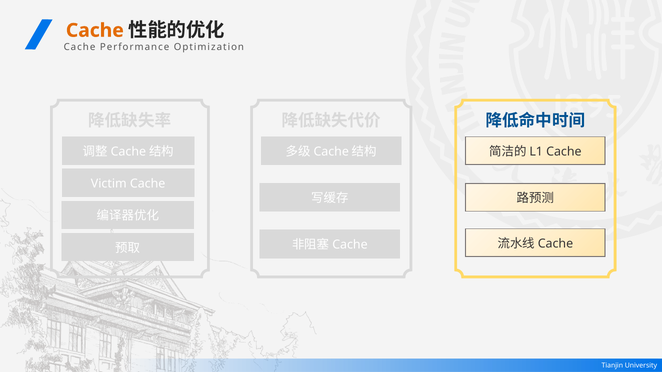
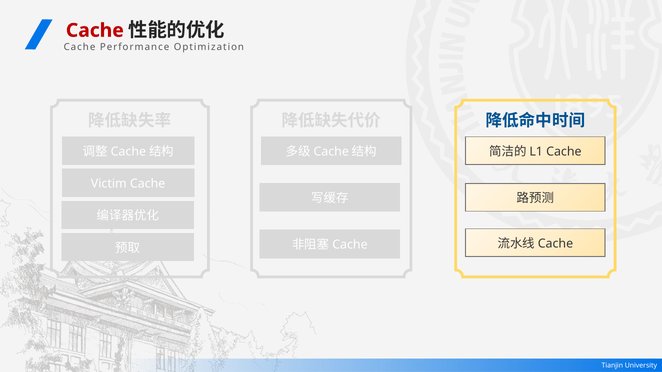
Cache at (95, 30) colour: orange -> red
